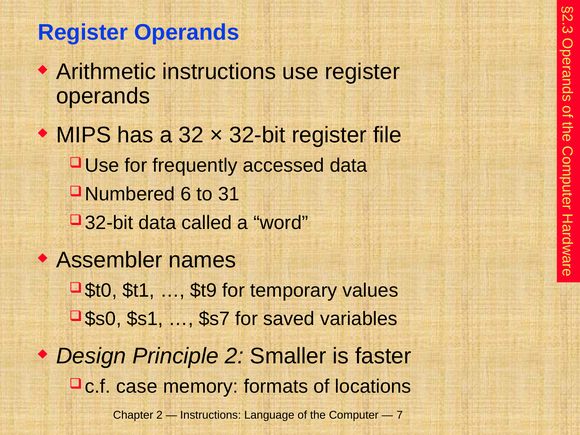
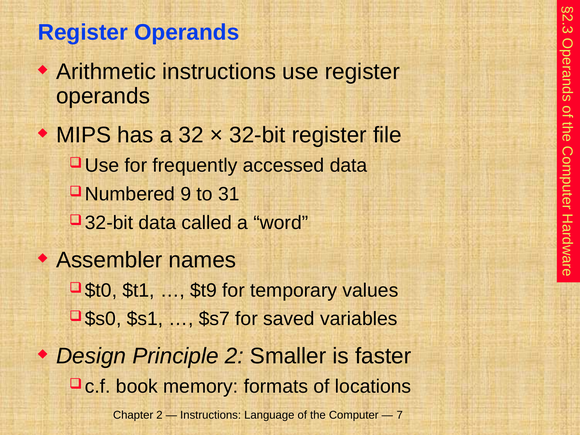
6: 6 -> 9
case: case -> book
